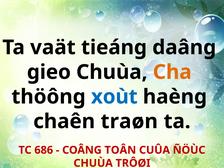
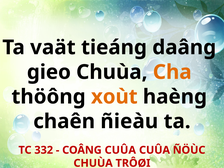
xoùt colour: blue -> orange
traøn: traøn -> ñieàu
686: 686 -> 332
COÂNG TOÂN: TOÂN -> CUÛA
